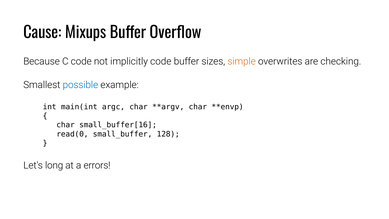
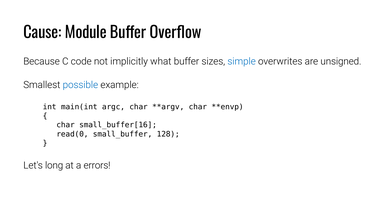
Mixups: Mixups -> Module
implicitly code: code -> what
simple colour: orange -> blue
checking: checking -> unsigned
